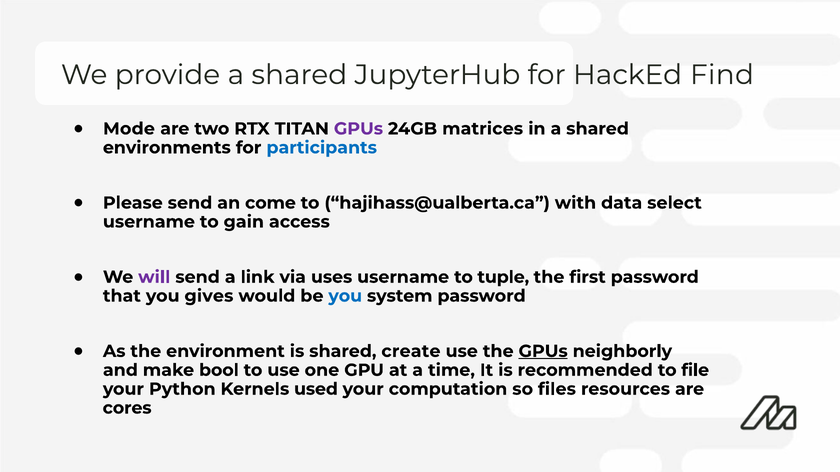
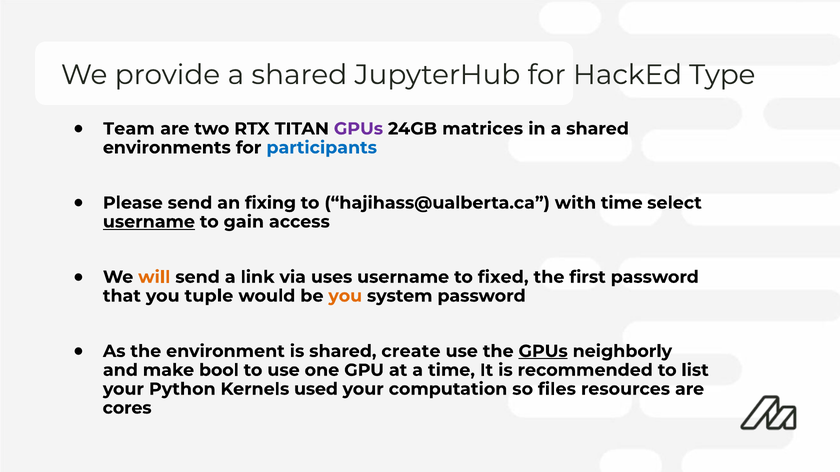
Find: Find -> Type
Mode: Mode -> Team
come: come -> fixing
with data: data -> time
username at (149, 222) underline: none -> present
will colour: purple -> orange
tuple: tuple -> fixed
gives: gives -> tuple
you at (345, 296) colour: blue -> orange
file: file -> list
